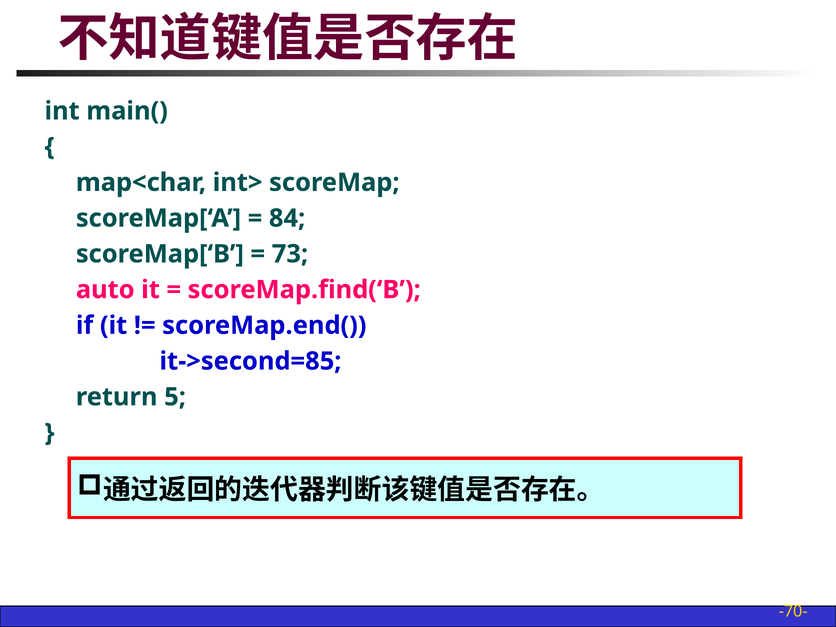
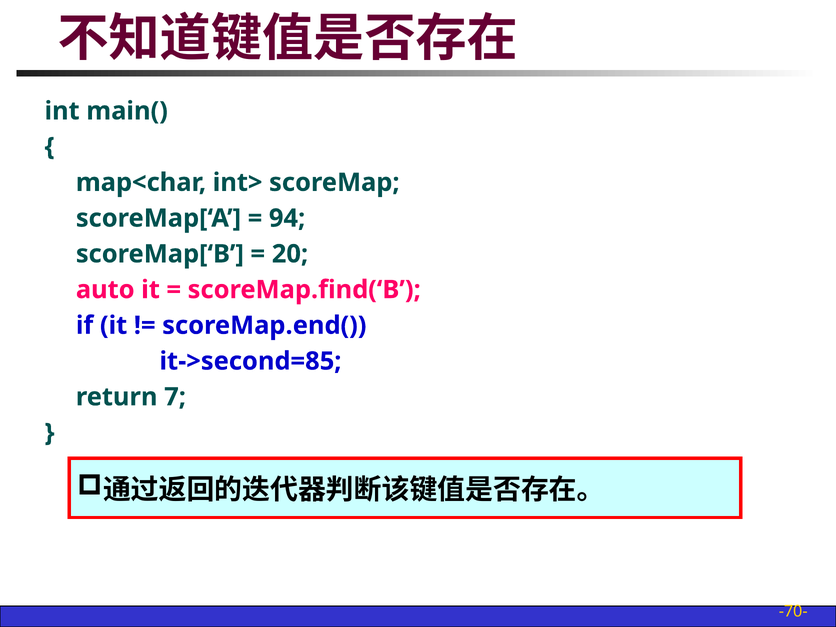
84: 84 -> 94
73: 73 -> 20
5: 5 -> 7
